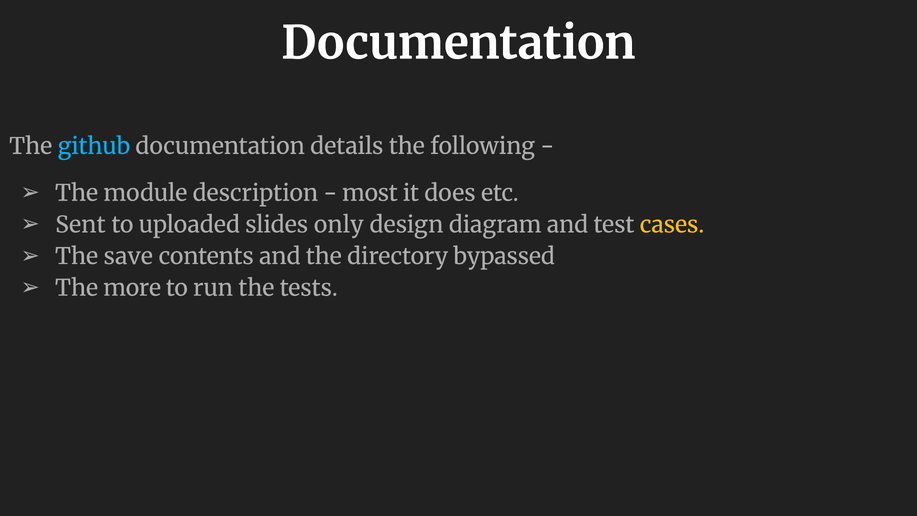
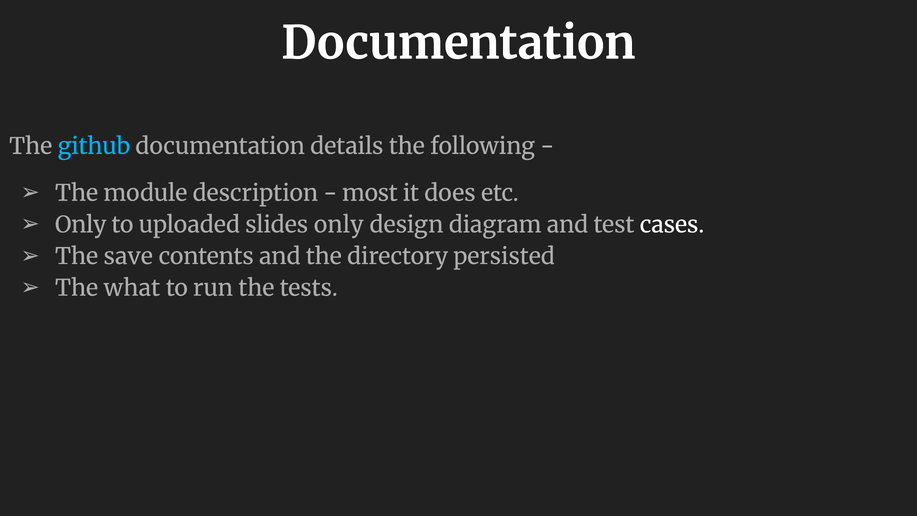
Sent at (80, 225): Sent -> Only
cases colour: yellow -> white
bypassed: bypassed -> persisted
more: more -> what
